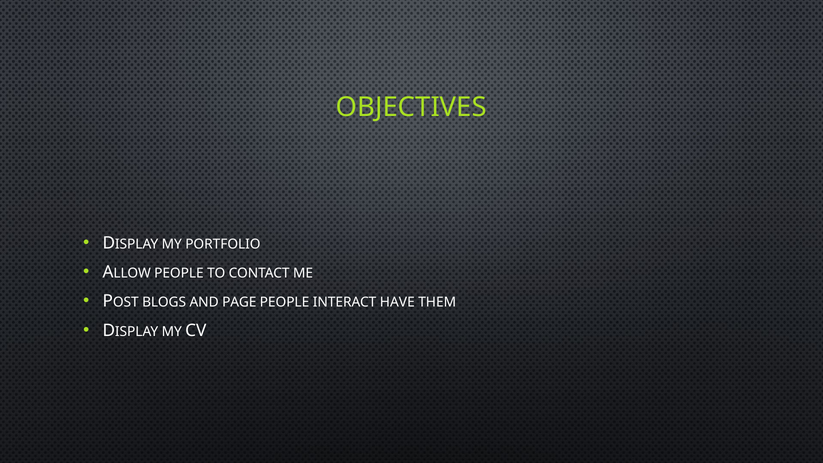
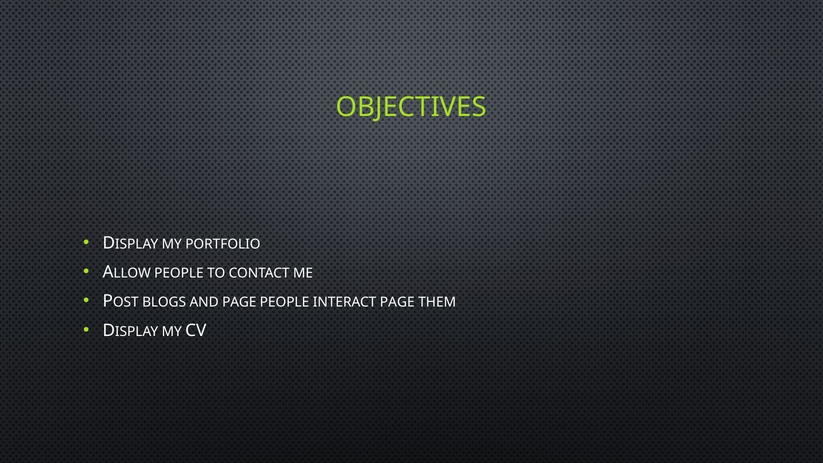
INTERACT HAVE: HAVE -> PAGE
